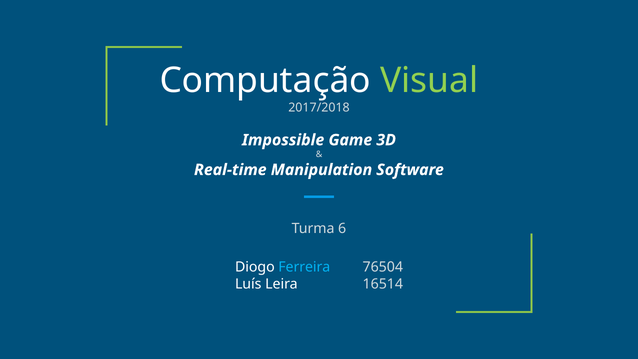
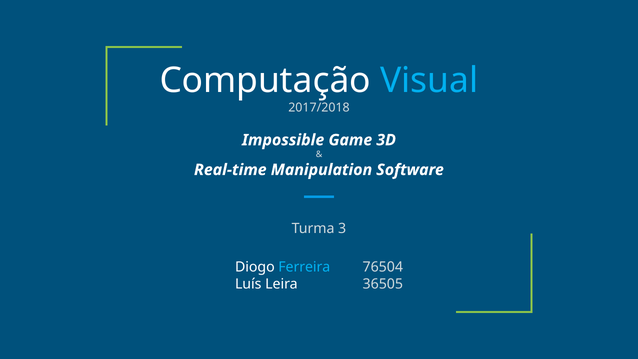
Visual colour: light green -> light blue
6: 6 -> 3
16514: 16514 -> 36505
